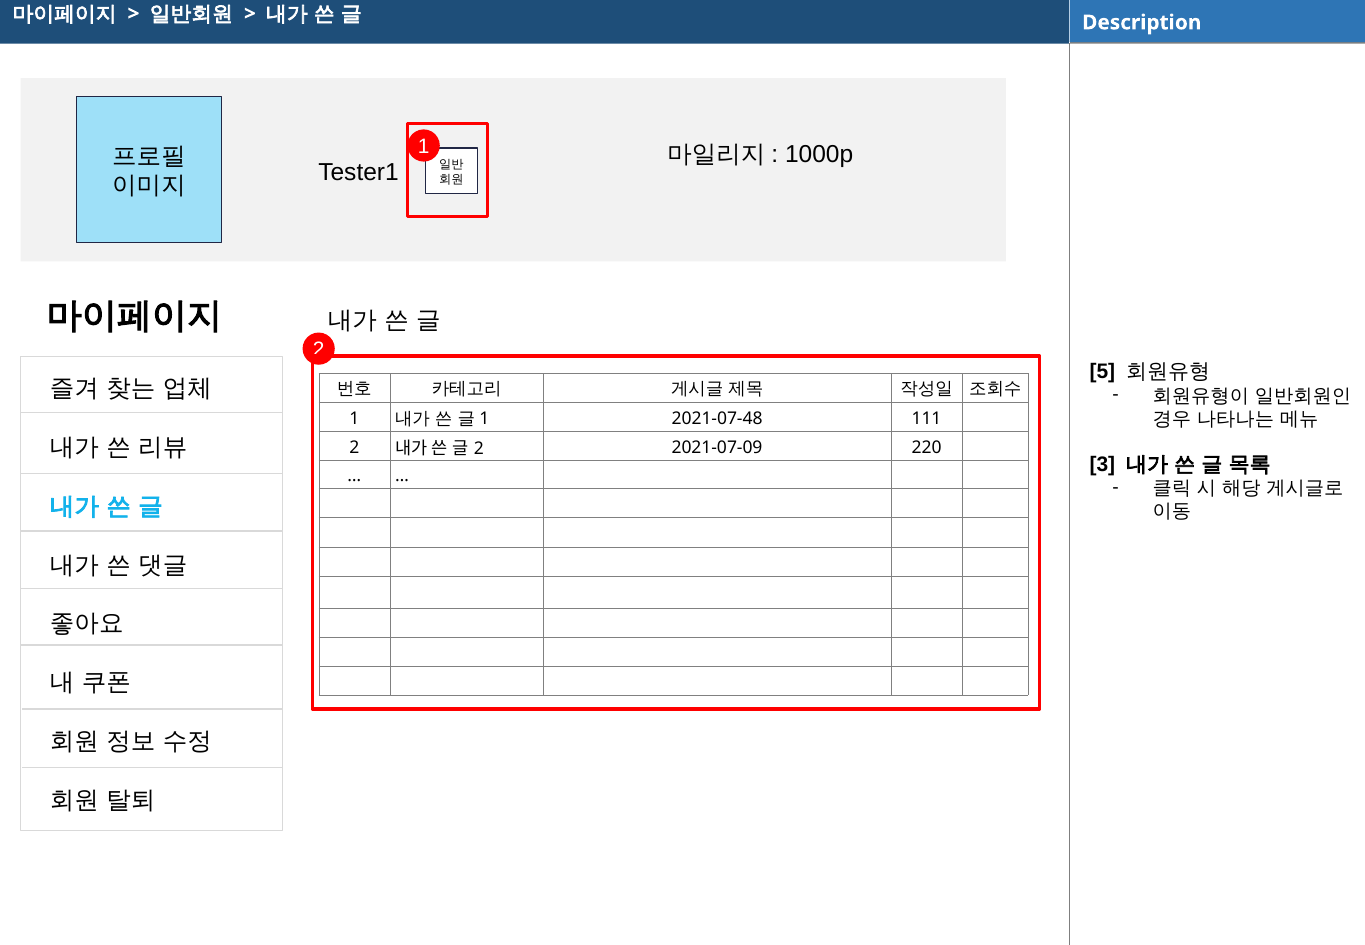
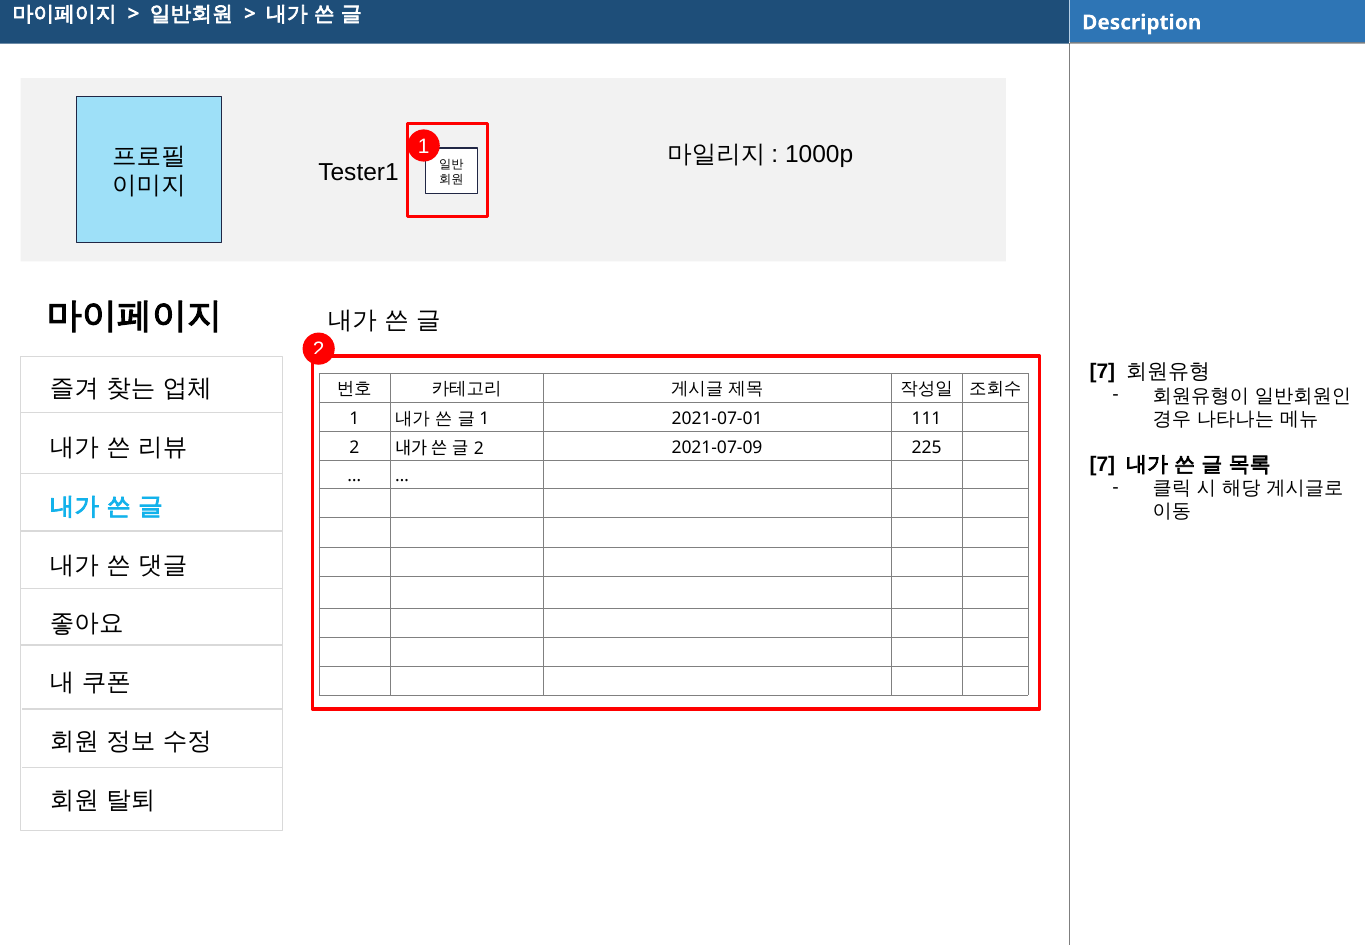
5 at (1102, 372): 5 -> 7
2021-07-48: 2021-07-48 -> 2021-07-01
220: 220 -> 225
3 at (1102, 464): 3 -> 7
